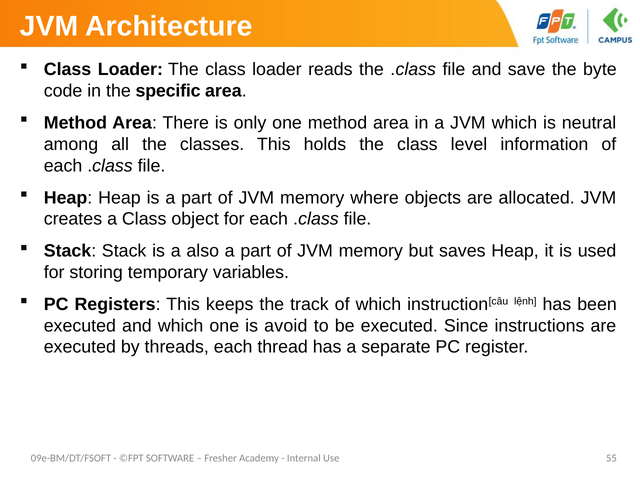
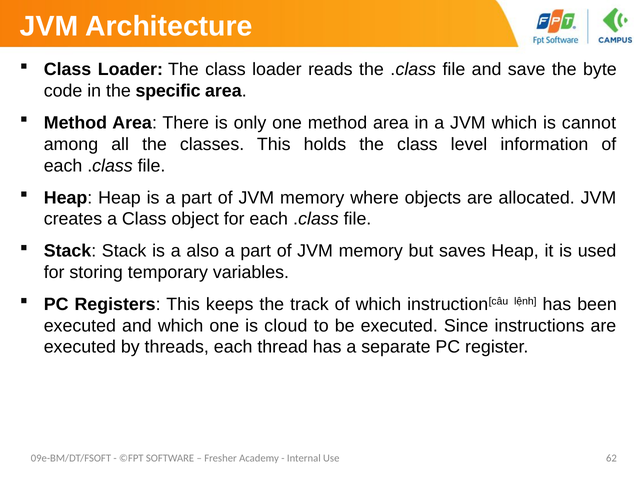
neutral: neutral -> cannot
avoid: avoid -> cloud
55: 55 -> 62
